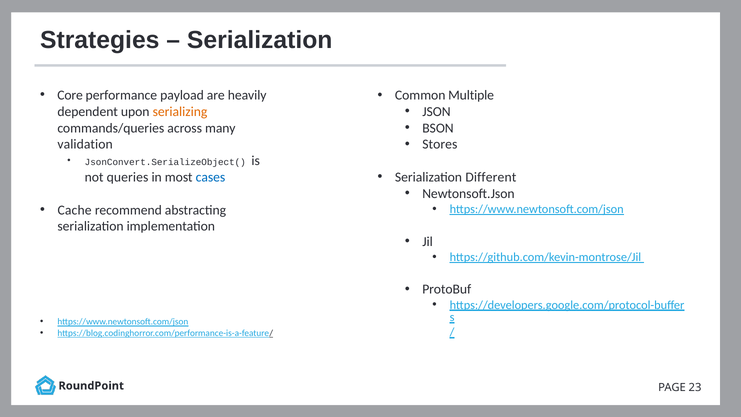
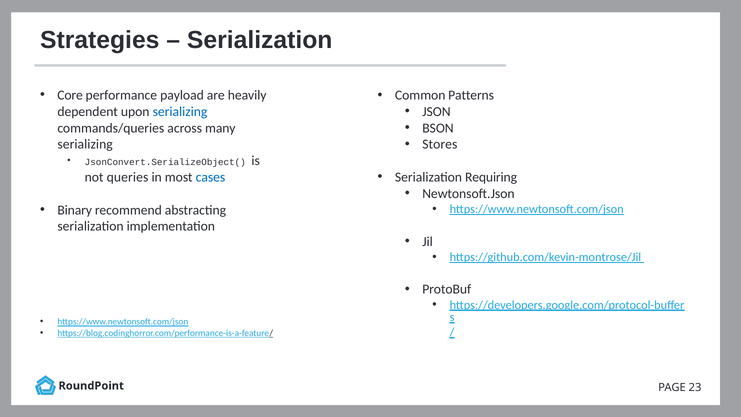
Multiple: Multiple -> Patterns
serializing at (180, 112) colour: orange -> blue
validation at (85, 144): validation -> serializing
Different: Different -> Requiring
Cache: Cache -> Binary
